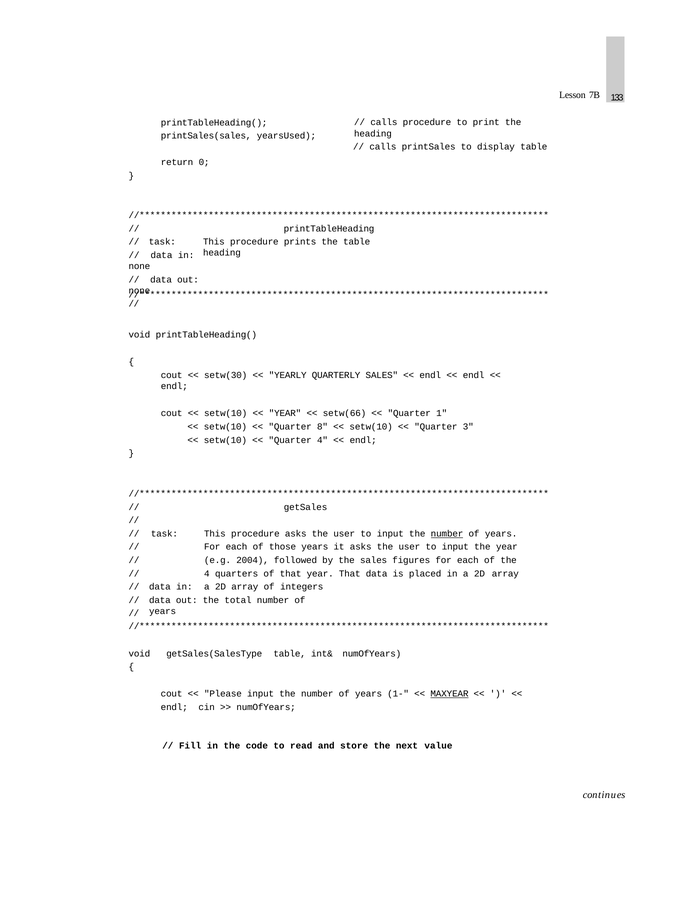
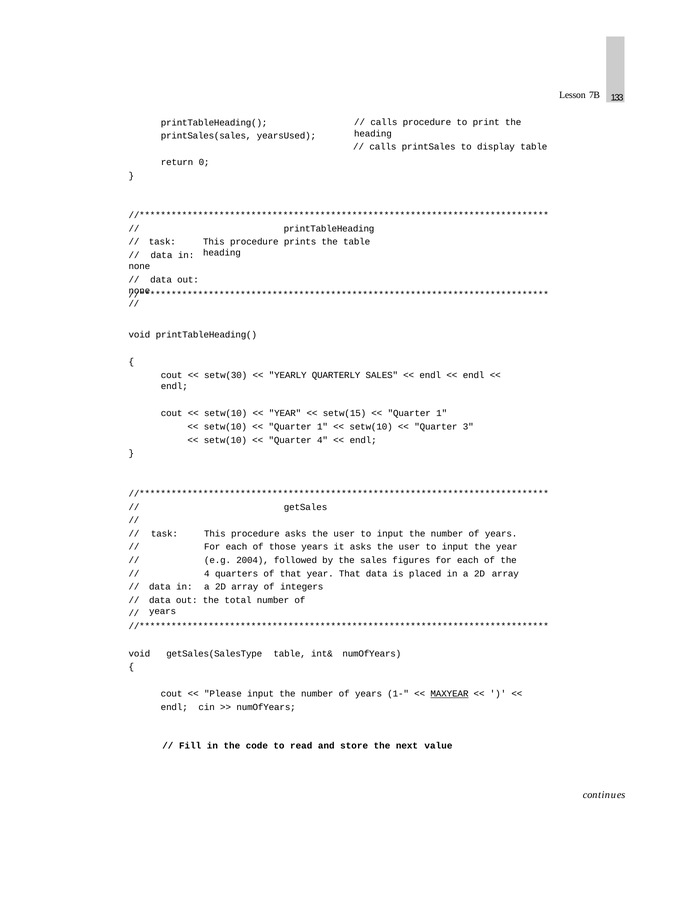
setw(66: setw(66 -> setw(15
8 at (323, 427): 8 -> 1
number at (447, 534) underline: present -> none
